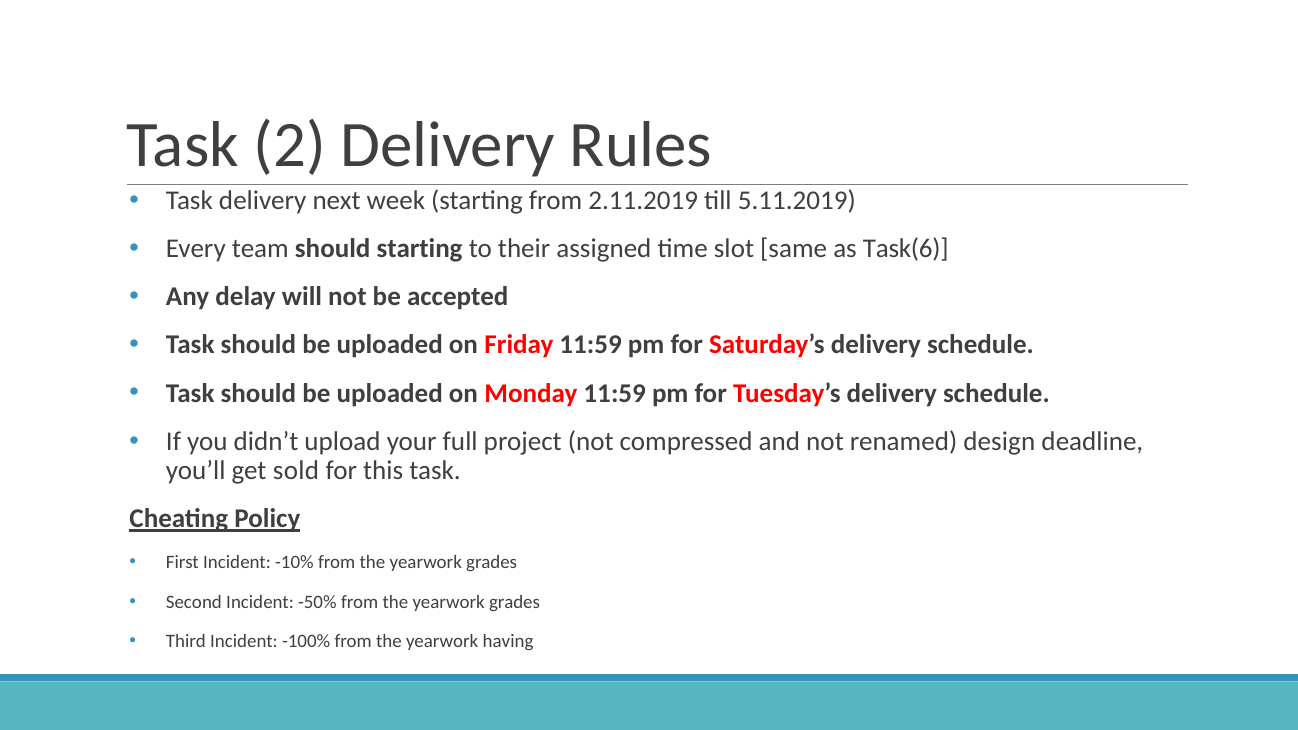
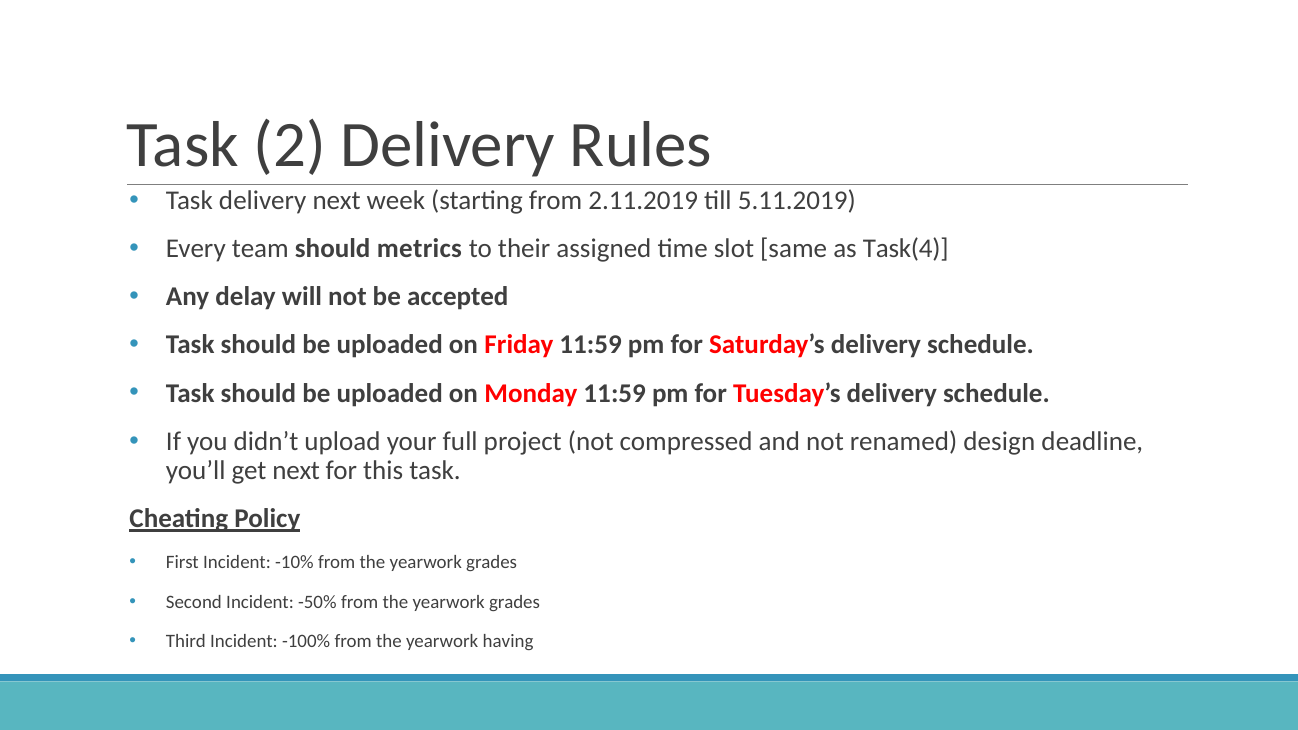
should starting: starting -> metrics
Task(6: Task(6 -> Task(4
get sold: sold -> next
